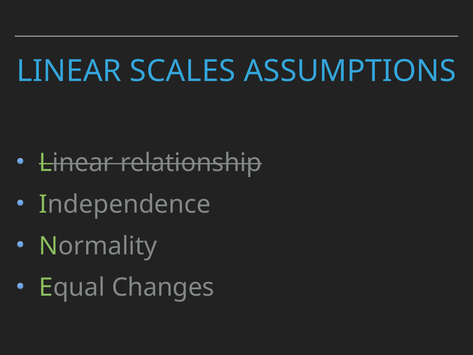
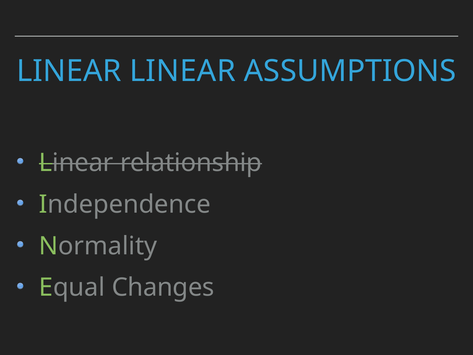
LINEAR SCALES: SCALES -> LINEAR
